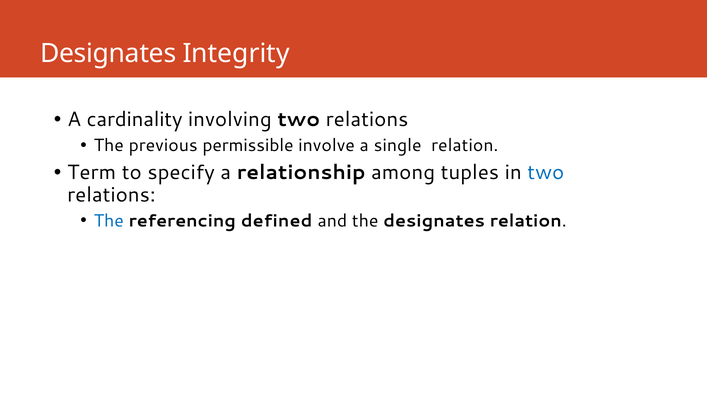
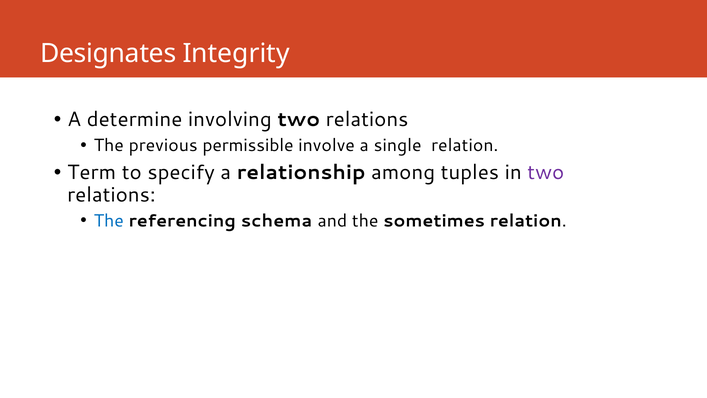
cardinality: cardinality -> determine
two at (546, 172) colour: blue -> purple
defined: defined -> schema
the designates: designates -> sometimes
